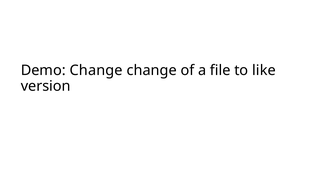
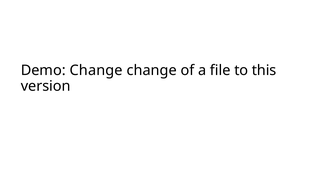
like: like -> this
